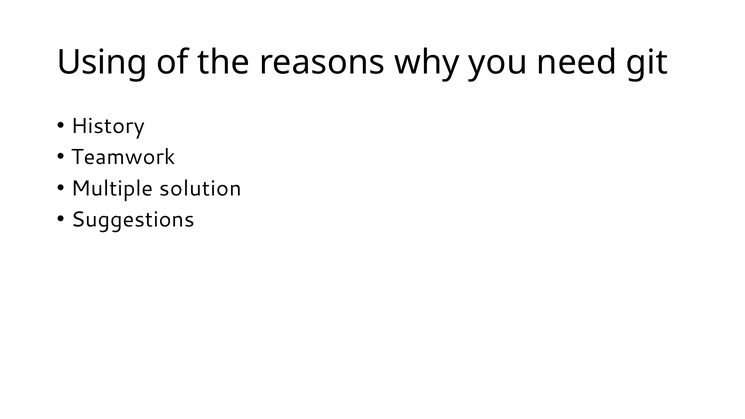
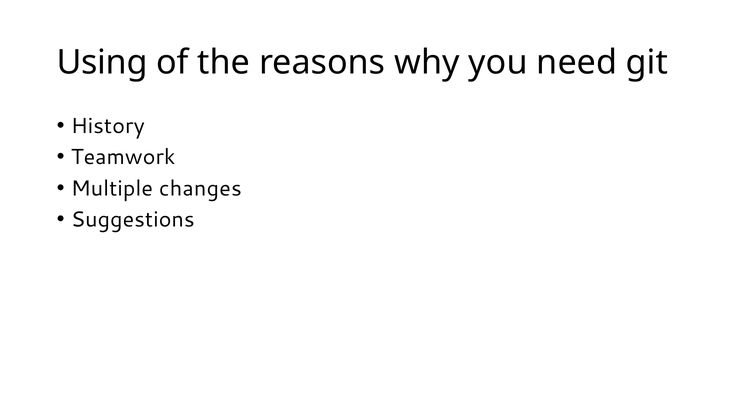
solution: solution -> changes
